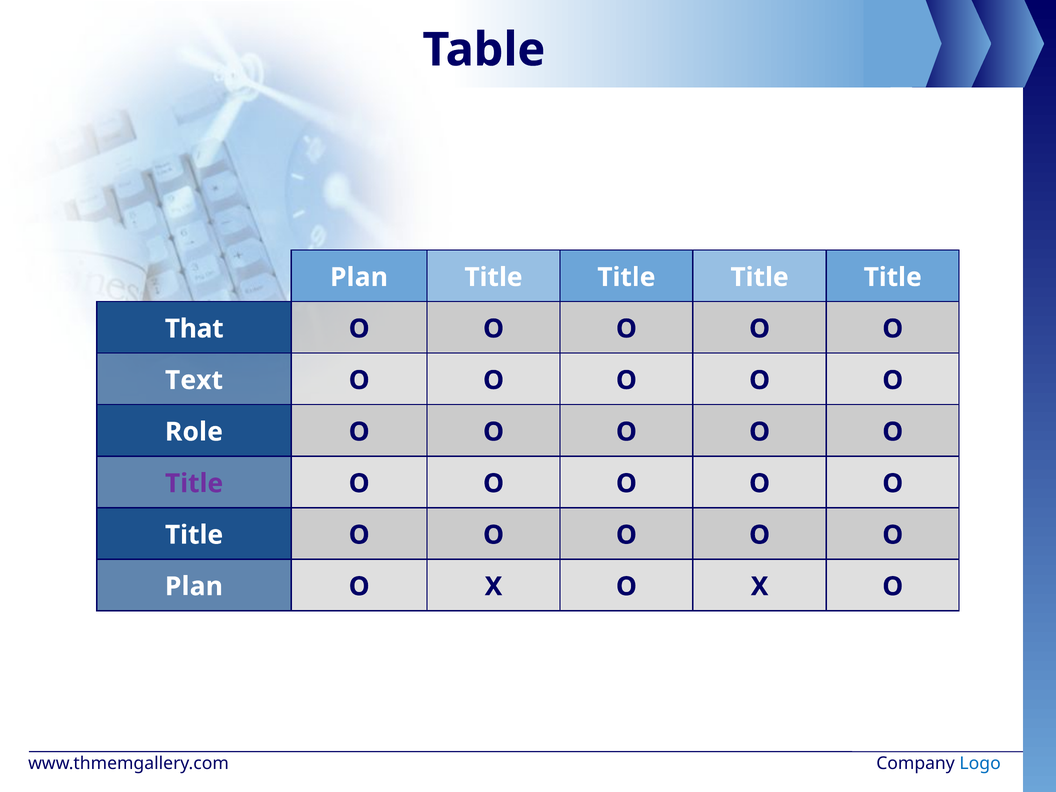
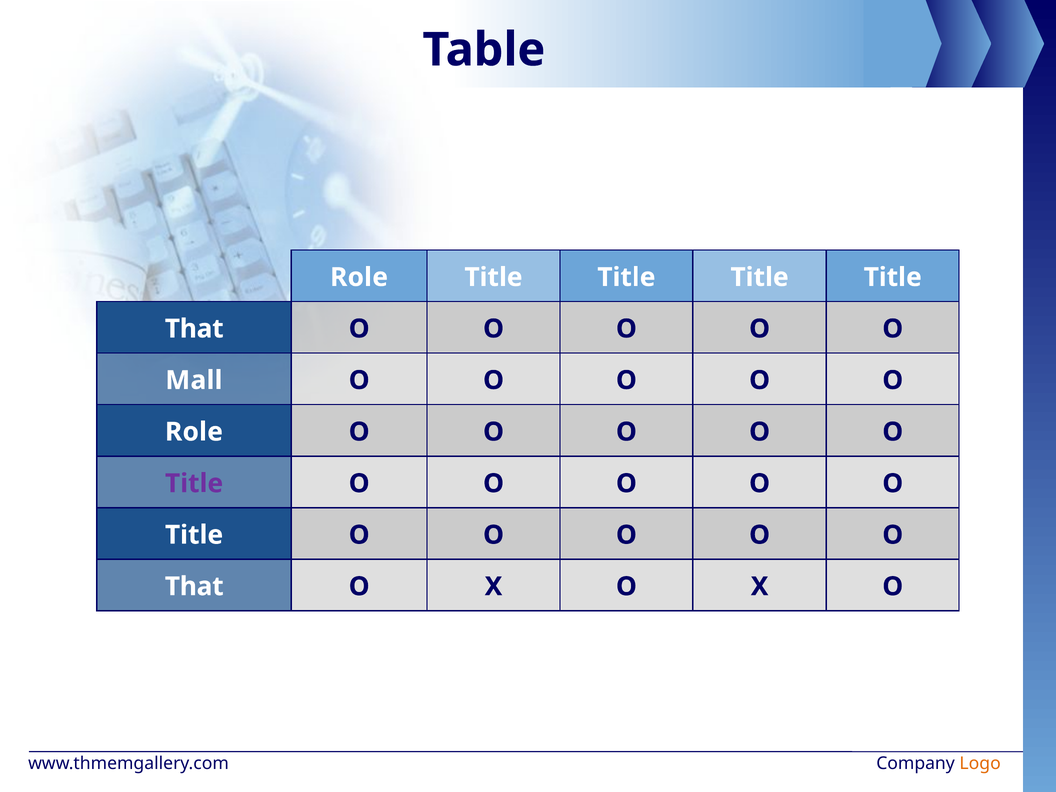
Plan at (359, 277): Plan -> Role
Text: Text -> Mall
Plan at (194, 587): Plan -> That
Logo colour: blue -> orange
